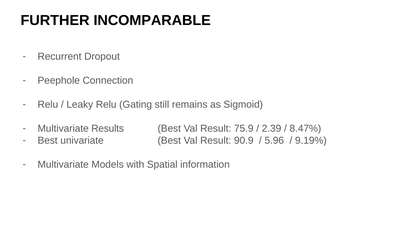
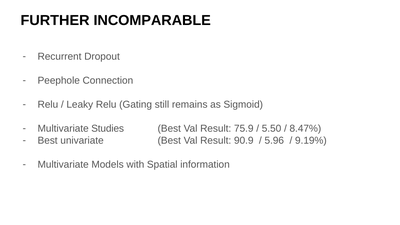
Results: Results -> Studies
2.39: 2.39 -> 5.50
